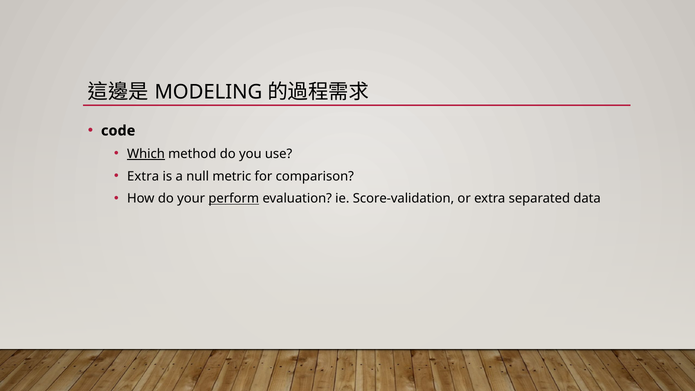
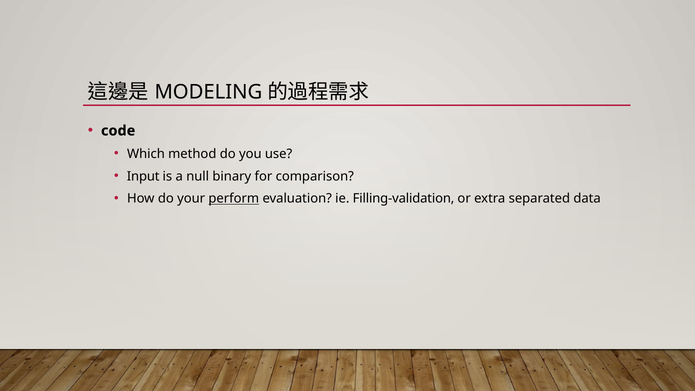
Which underline: present -> none
Extra at (143, 176): Extra -> Input
metric: metric -> binary
Score-validation: Score-validation -> Filling-validation
